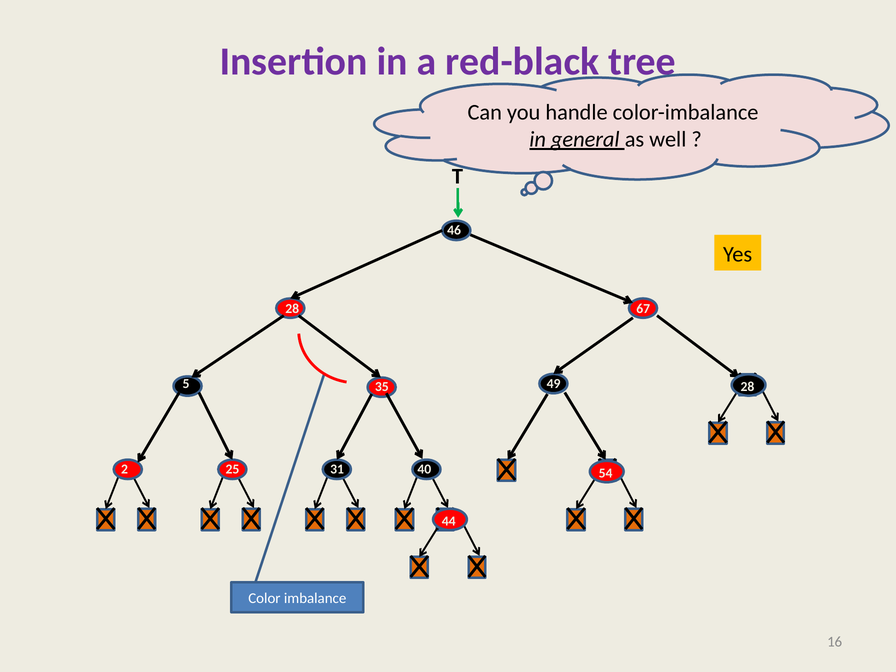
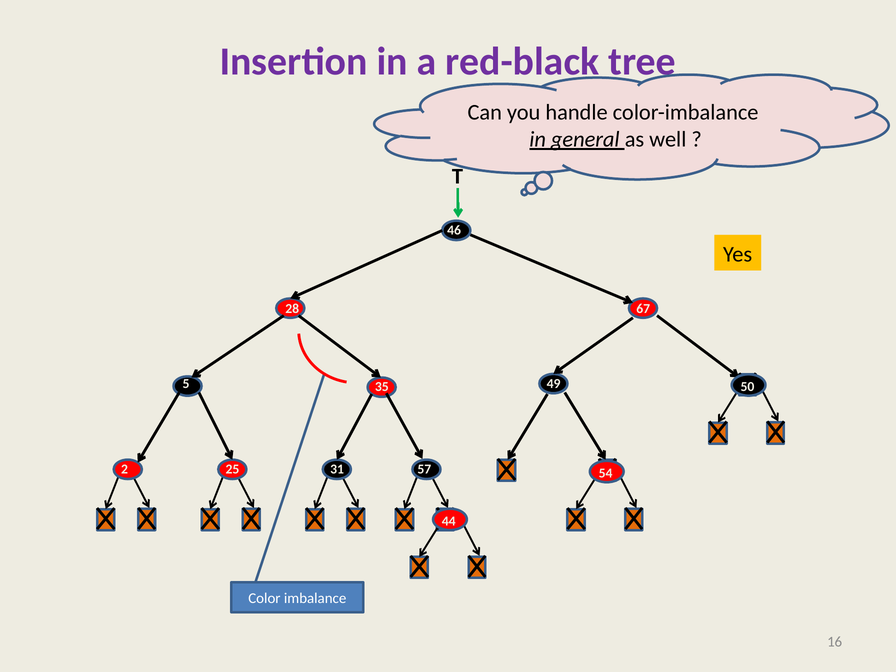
49 28: 28 -> 50
40: 40 -> 57
